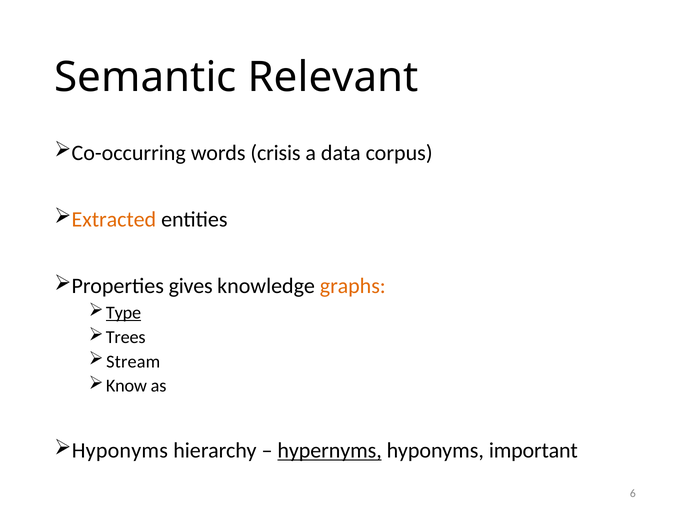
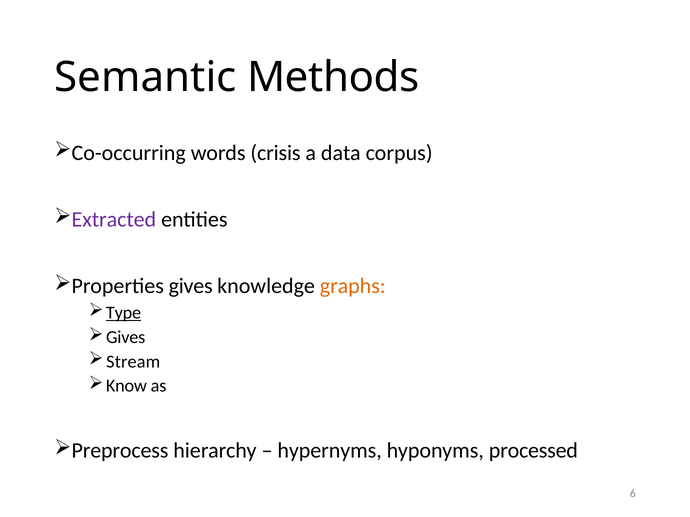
Relevant: Relevant -> Methods
Extracted colour: orange -> purple
Trees at (126, 337): Trees -> Gives
Hyponyms at (120, 451): Hyponyms -> Preprocess
hypernyms underline: present -> none
important: important -> processed
